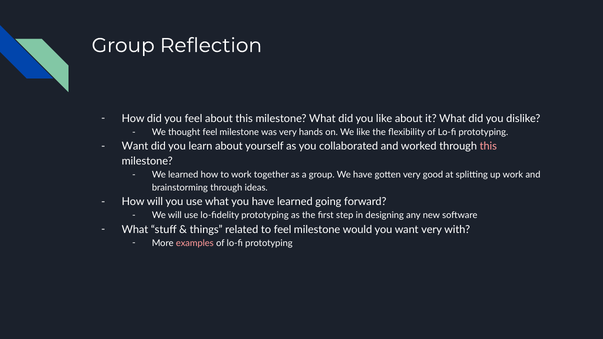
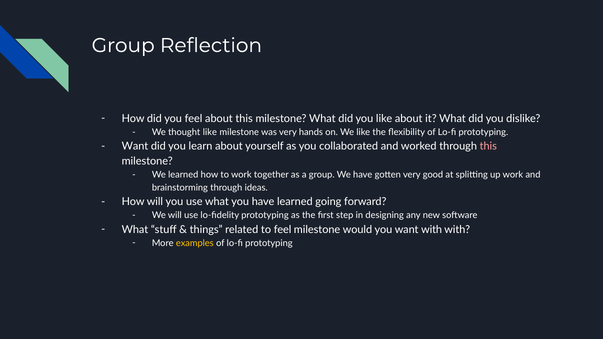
thought feel: feel -> like
want very: very -> with
examples colour: pink -> yellow
